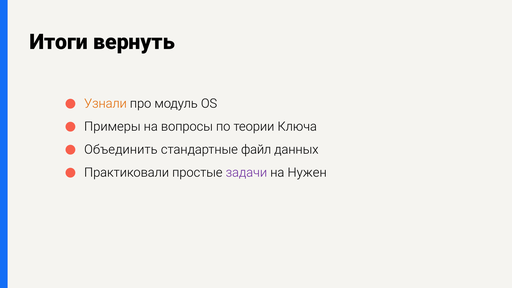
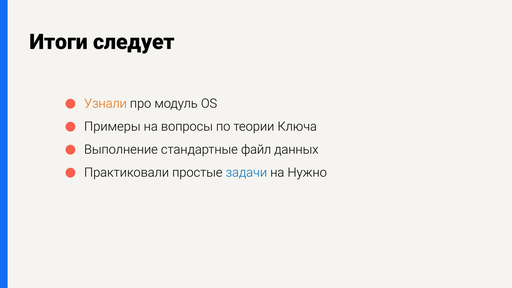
вернуть: вернуть -> следует
Объединить: Объединить -> Выполнение
задачи colour: purple -> blue
Нужен: Нужен -> Нужно
